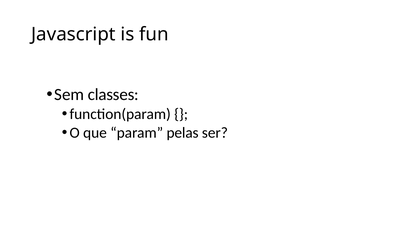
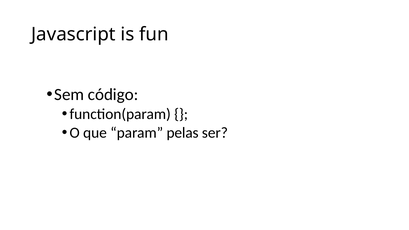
classes: classes -> código
